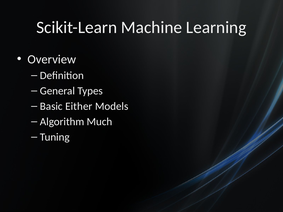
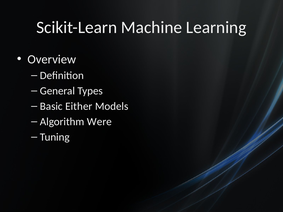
Much: Much -> Were
